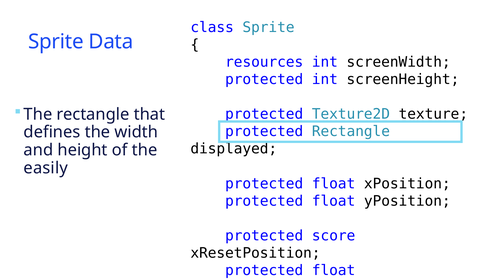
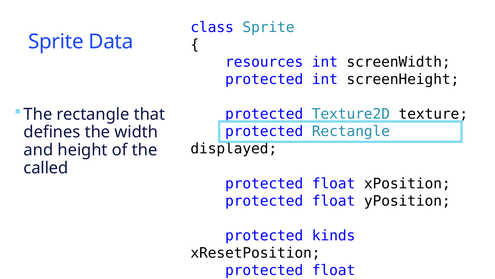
easily: easily -> called
score: score -> kinds
